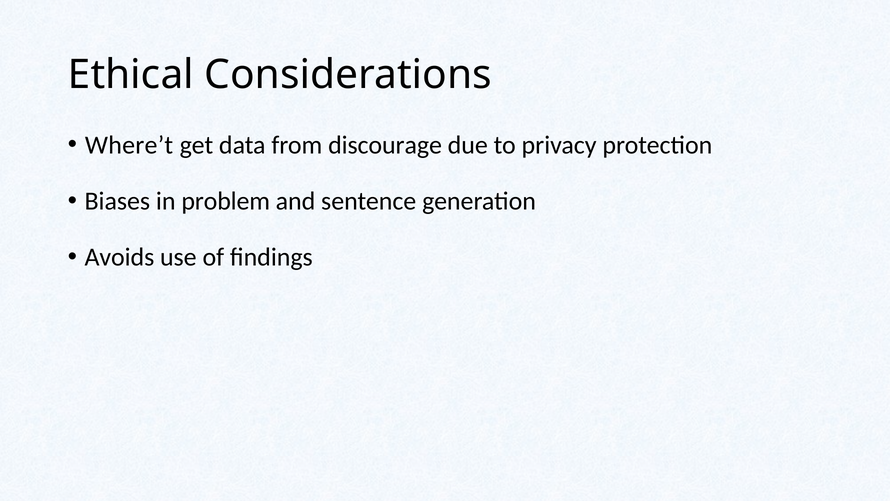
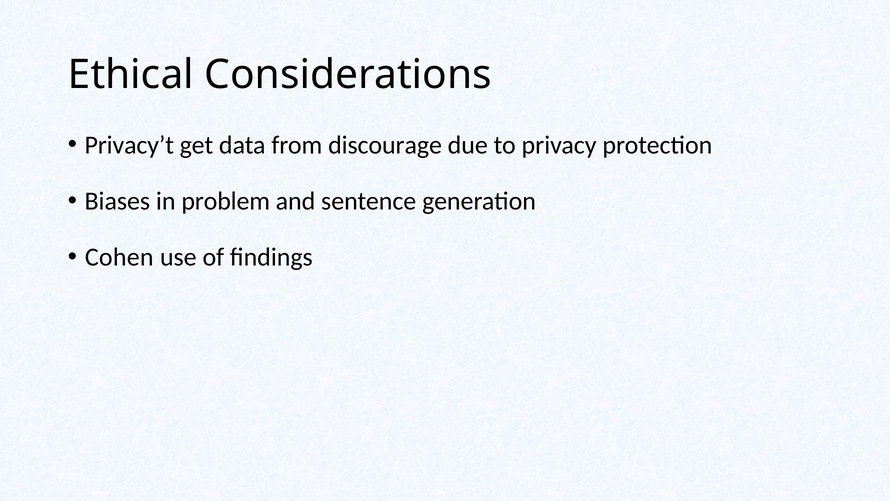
Where’t: Where’t -> Privacy’t
Avoids: Avoids -> Cohen
